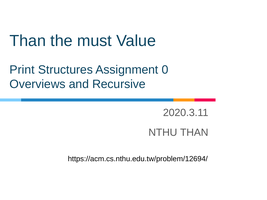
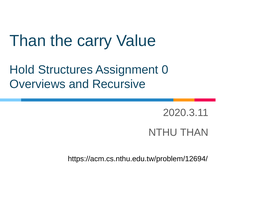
must: must -> carry
Print: Print -> Hold
